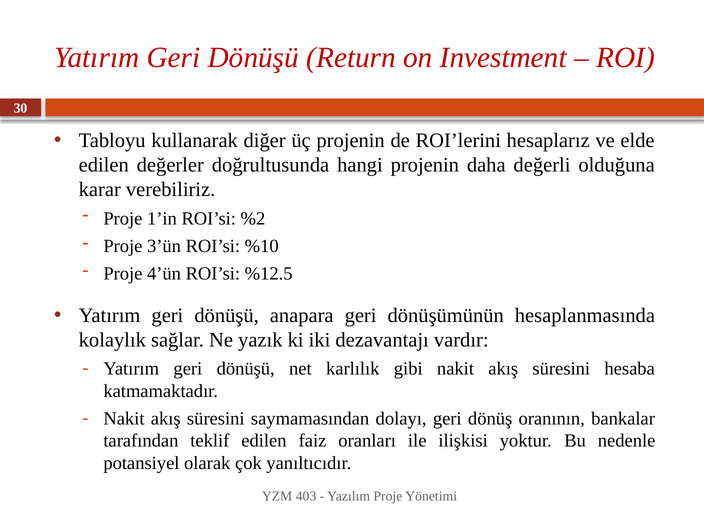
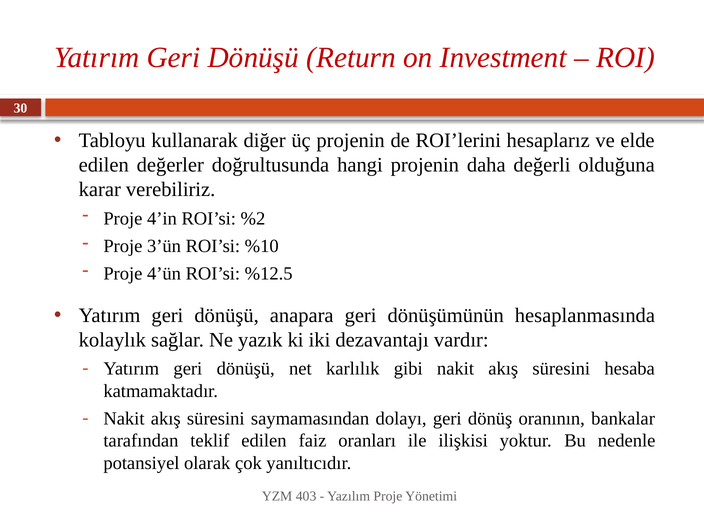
1’in: 1’in -> 4’in
